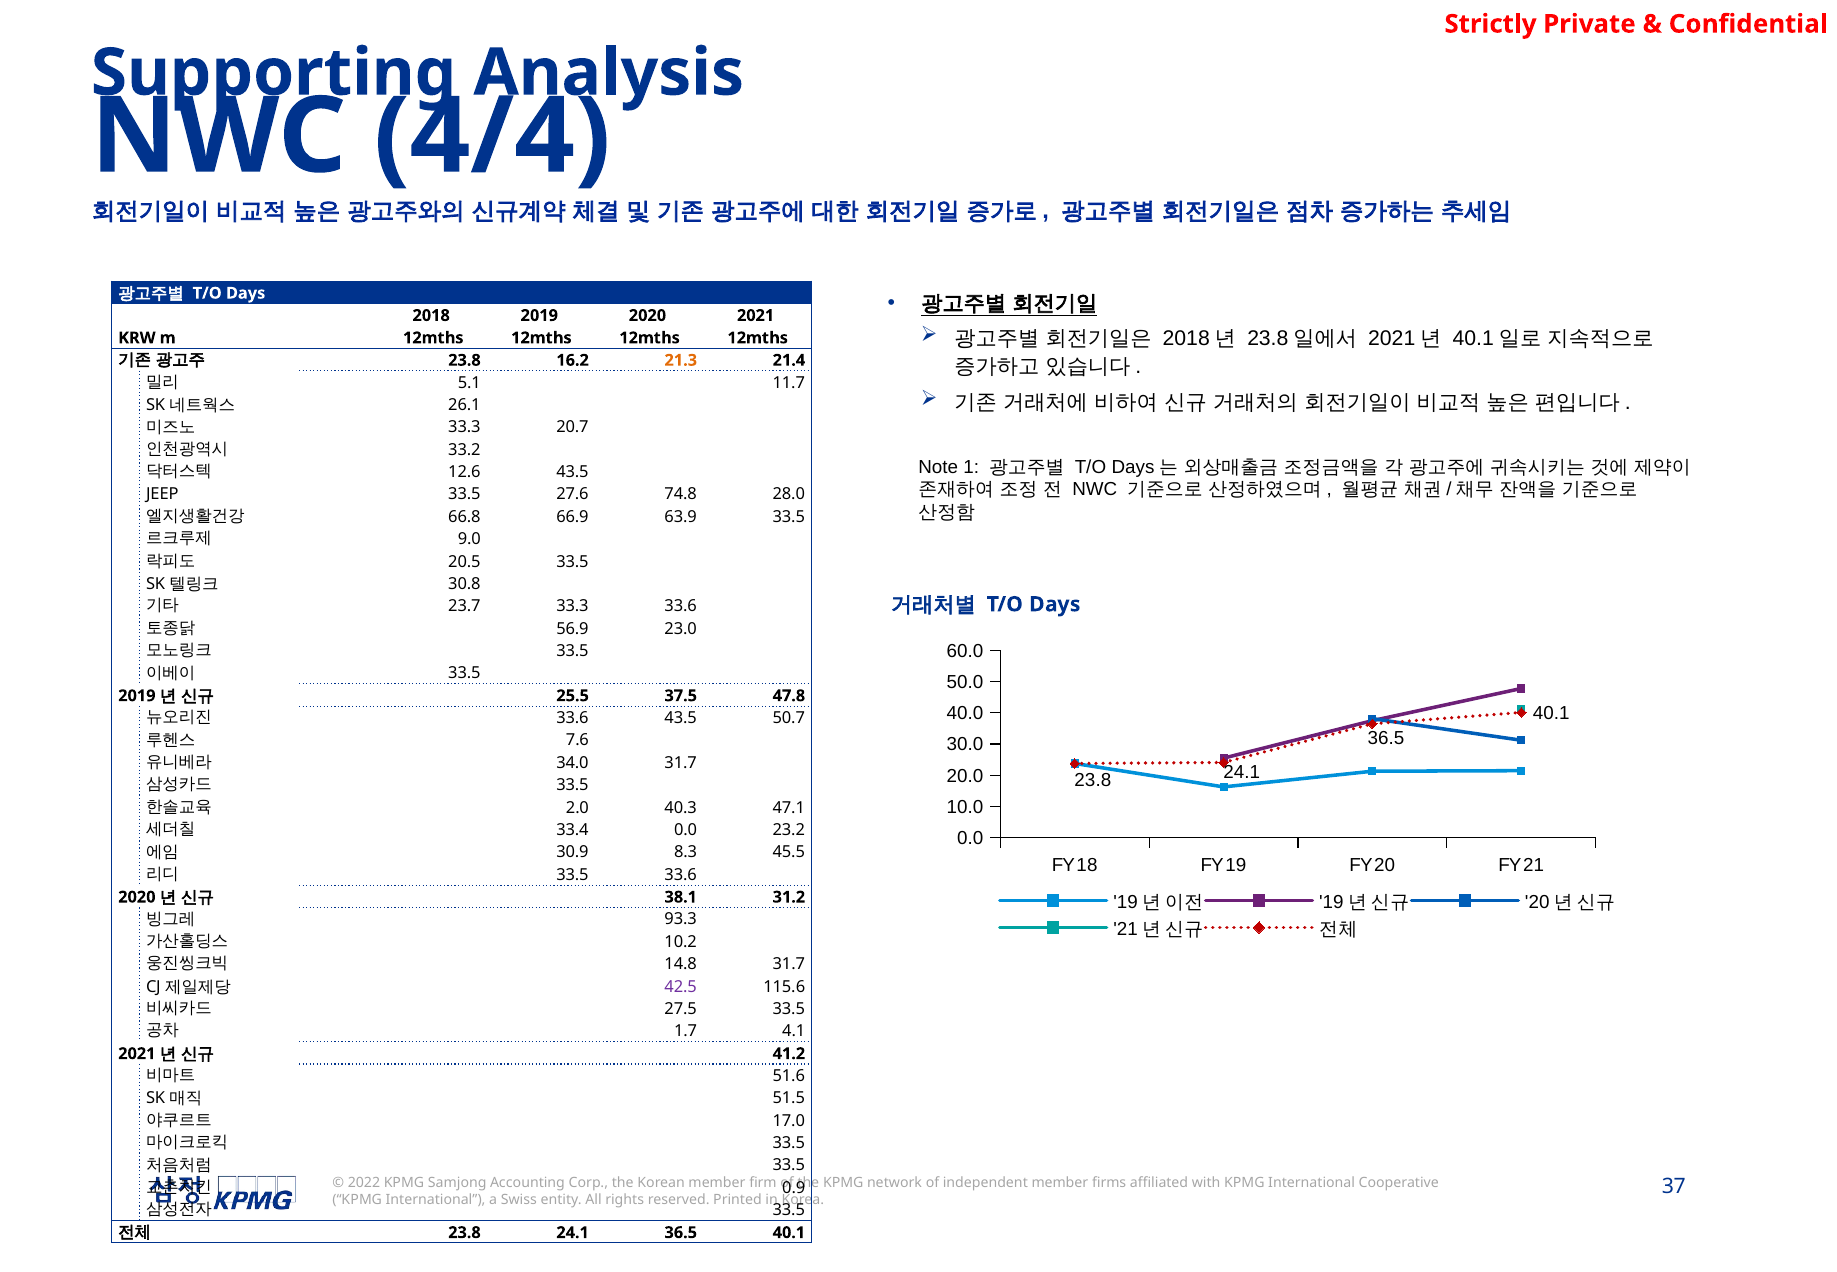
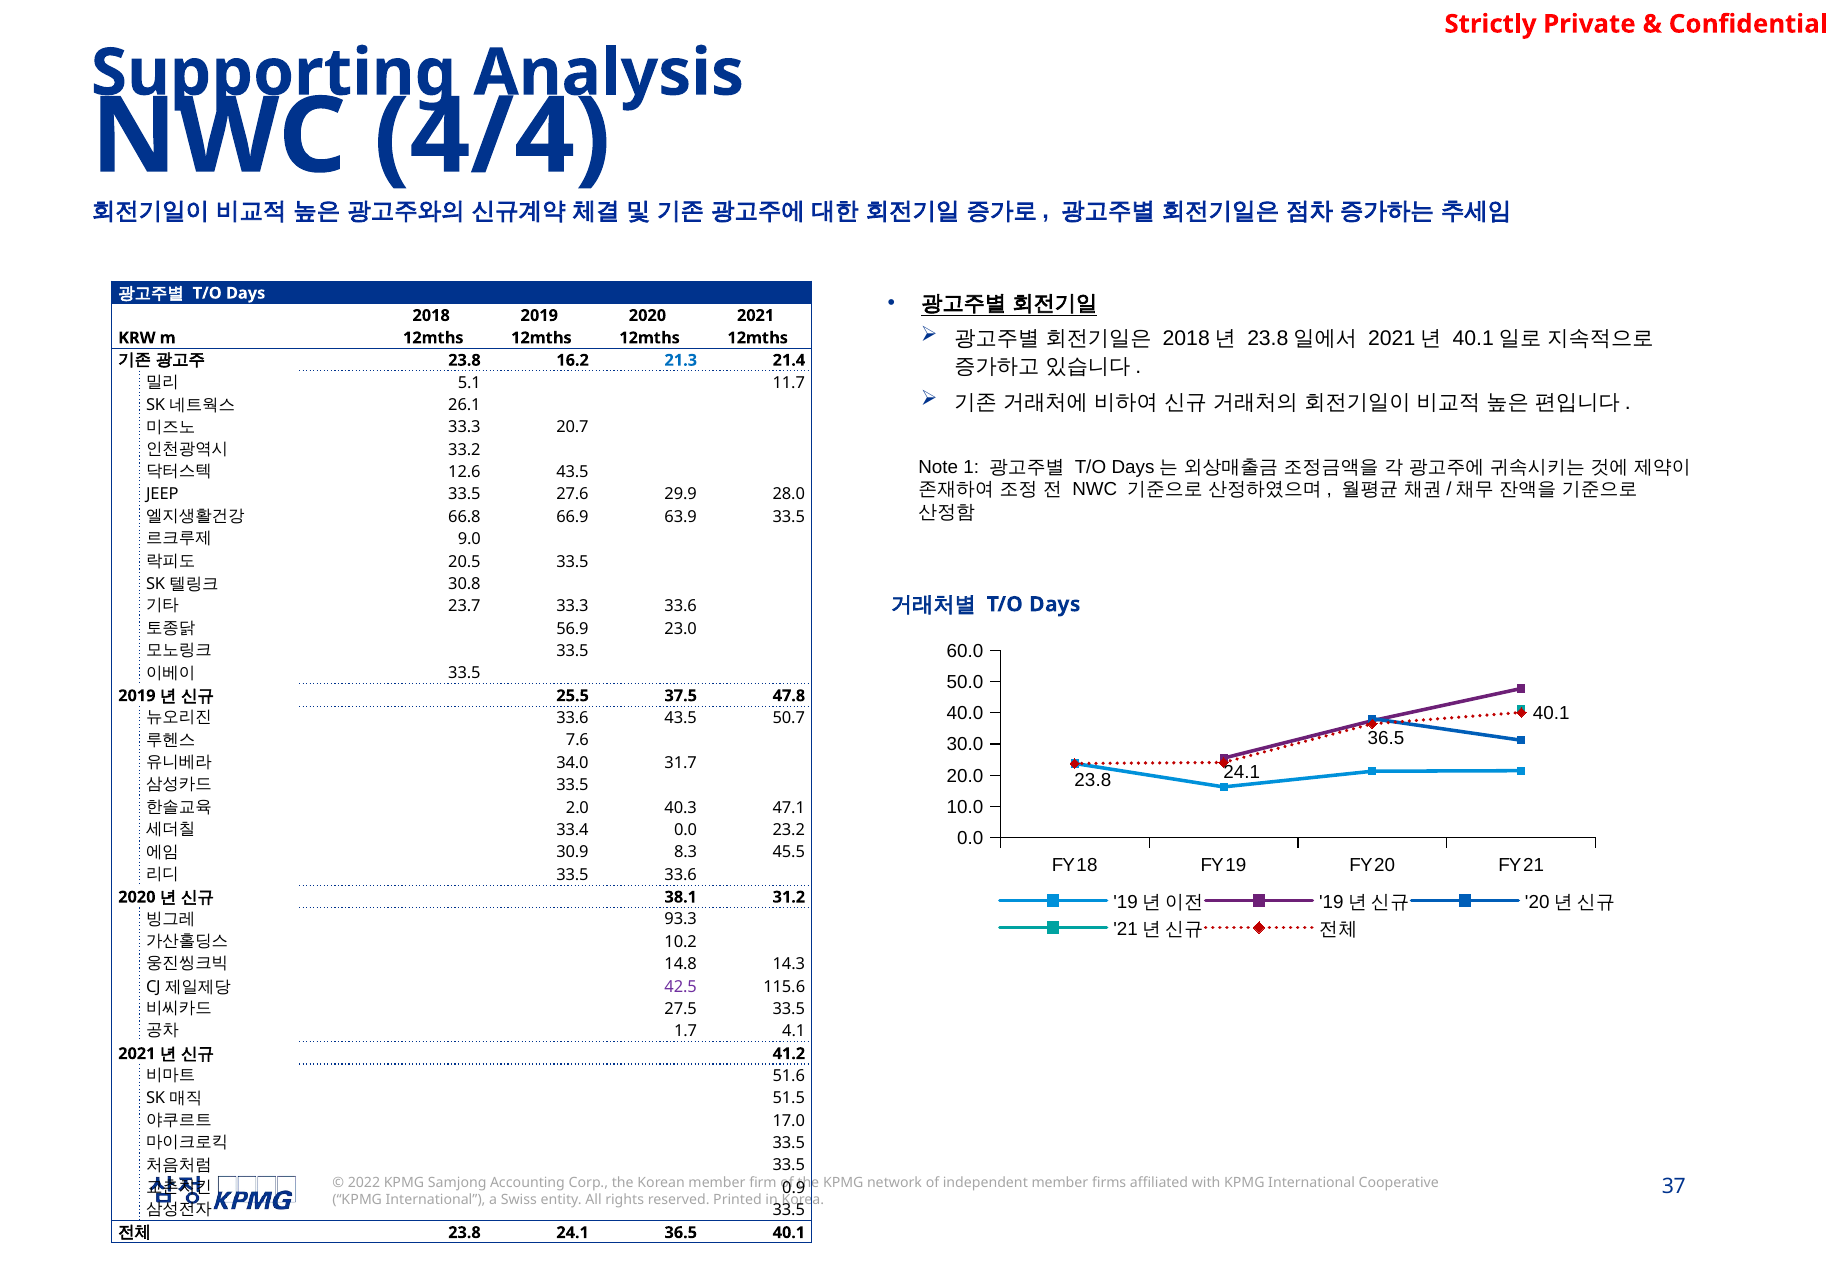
21.3 colour: orange -> blue
74.8: 74.8 -> 29.9
14.8 31.7: 31.7 -> 14.3
